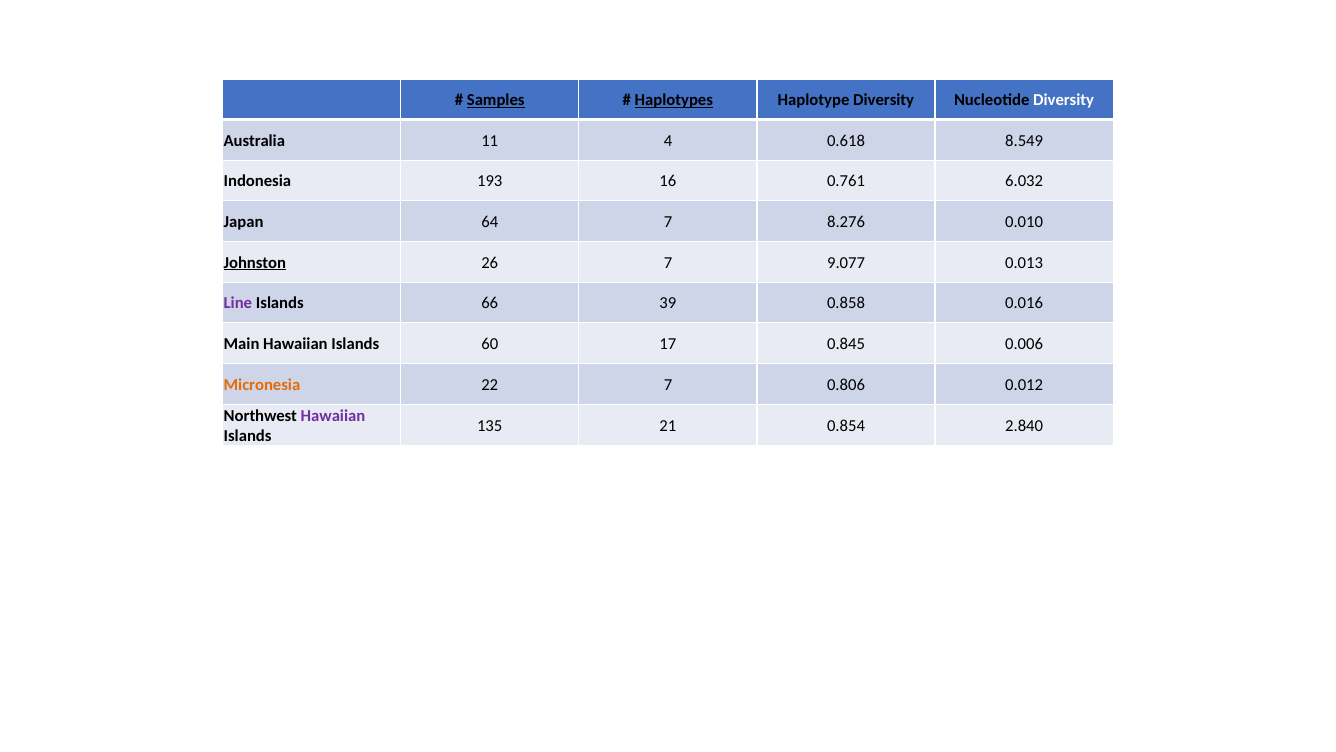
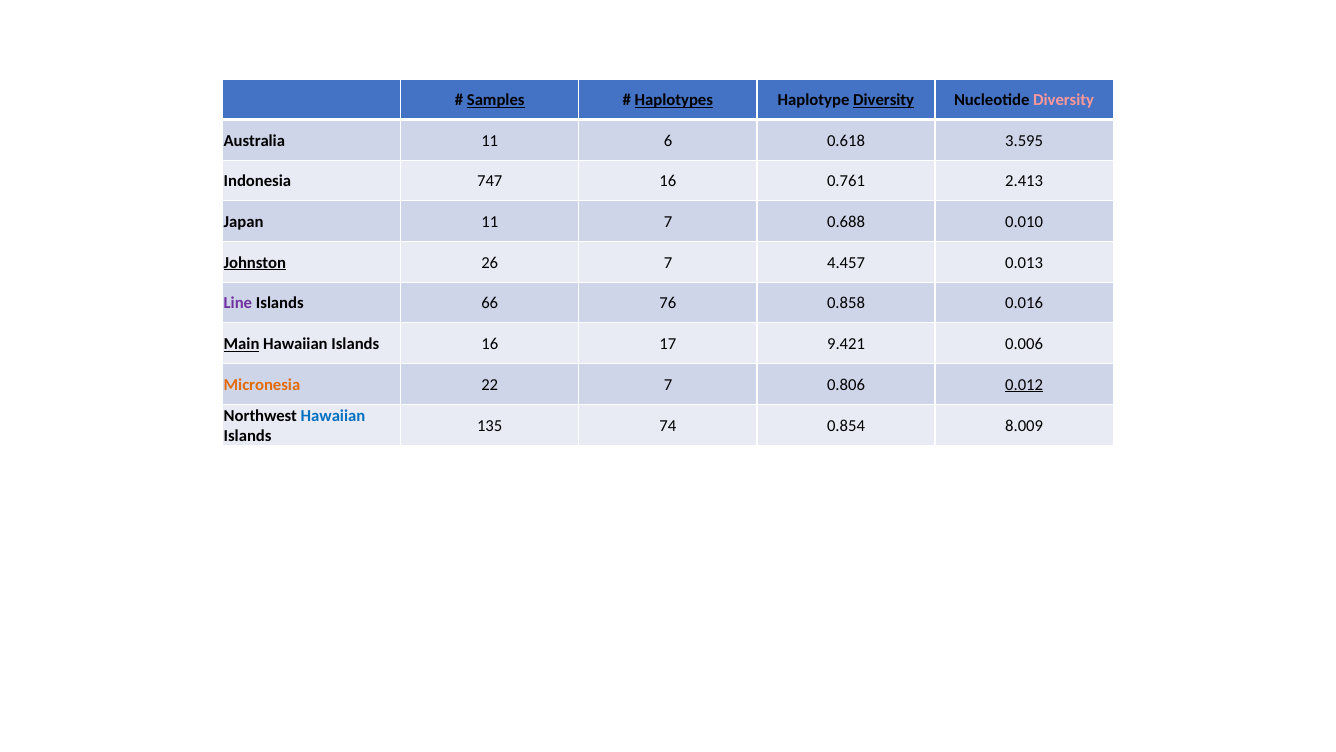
Diversity at (884, 100) underline: none -> present
Diversity at (1064, 100) colour: white -> pink
4: 4 -> 6
8.549: 8.549 -> 3.595
193: 193 -> 747
6.032: 6.032 -> 2.413
Japan 64: 64 -> 11
8.276: 8.276 -> 0.688
9.077: 9.077 -> 4.457
39: 39 -> 76
Main underline: none -> present
Islands 60: 60 -> 16
0.845: 0.845 -> 9.421
0.012 underline: none -> present
Hawaiian at (333, 415) colour: purple -> blue
21: 21 -> 74
2.840: 2.840 -> 8.009
